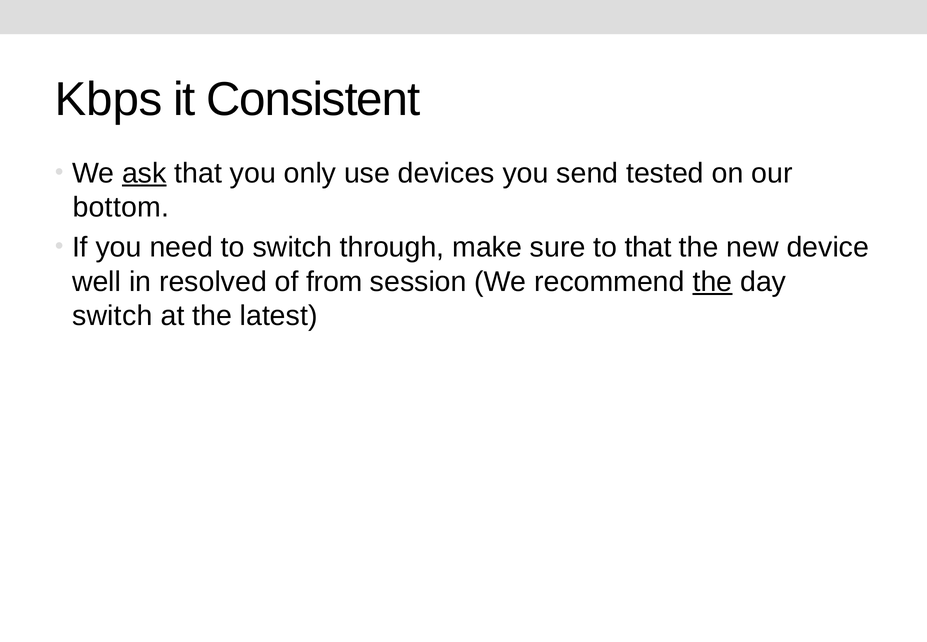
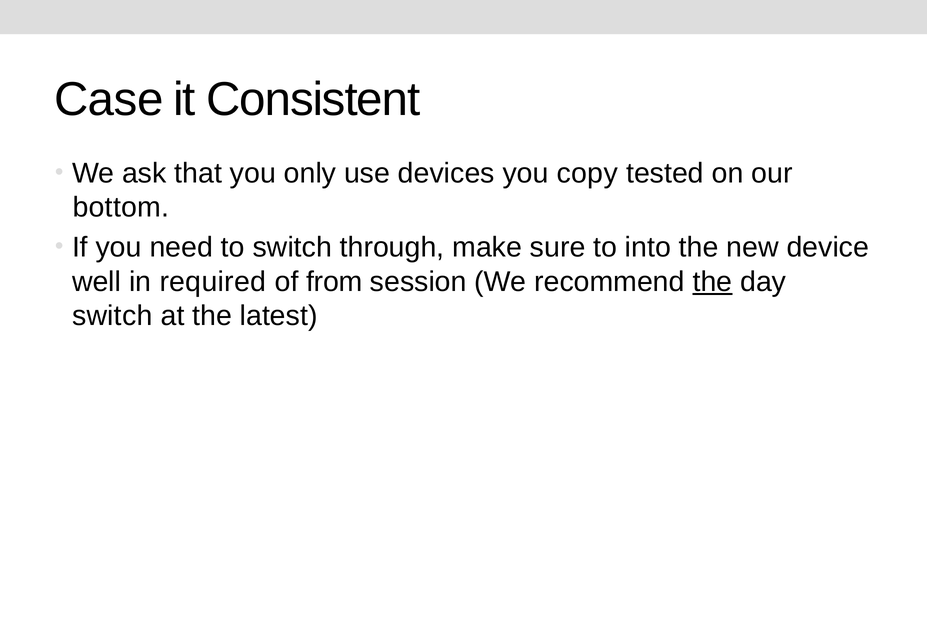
Kbps: Kbps -> Case
ask underline: present -> none
send: send -> copy
to that: that -> into
resolved: resolved -> required
